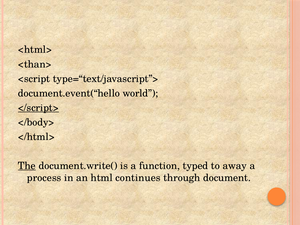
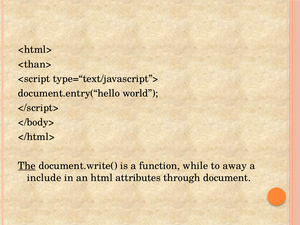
document.event(“hello: document.event(“hello -> document.entry(“hello
</script> underline: present -> none
typed: typed -> while
process: process -> include
continues: continues -> attributes
